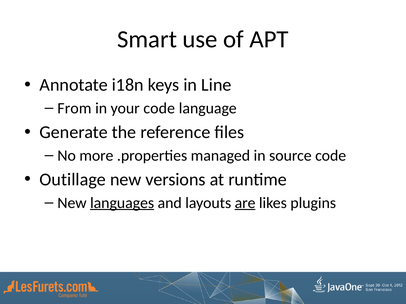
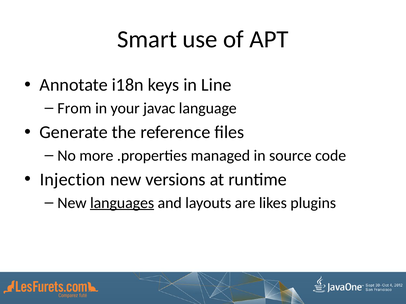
your code: code -> javac
Outillage: Outillage -> Injection
are underline: present -> none
